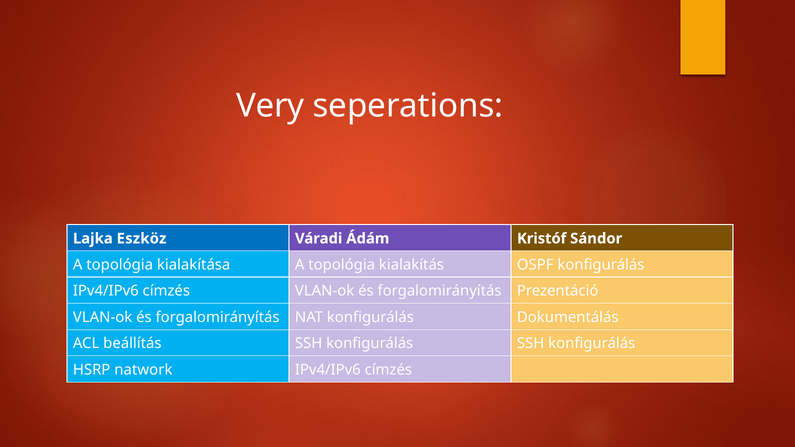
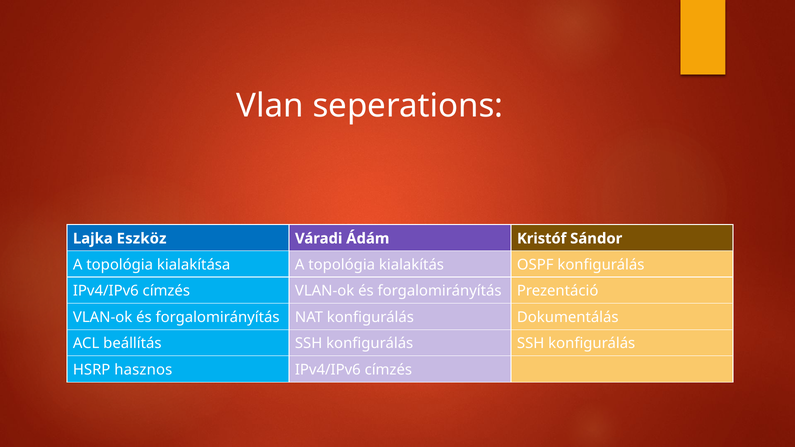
Very: Very -> Vlan
natwork: natwork -> hasznos
